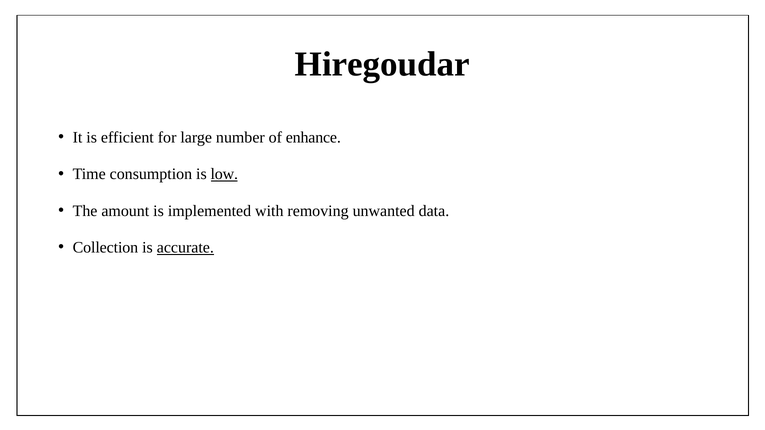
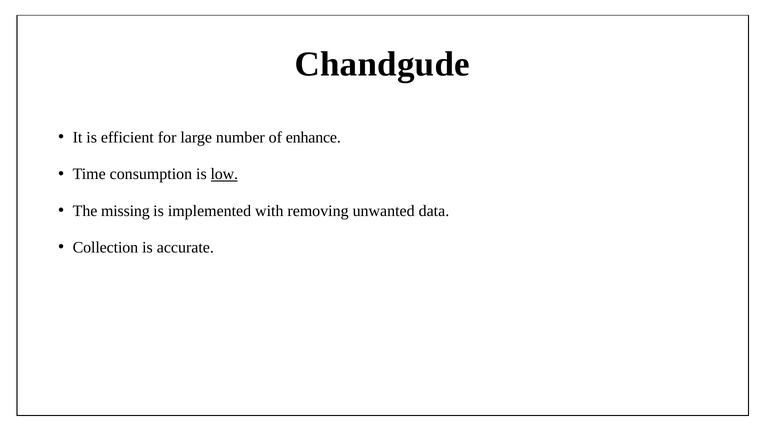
Hiregoudar: Hiregoudar -> Chandgude
amount: amount -> missing
accurate underline: present -> none
